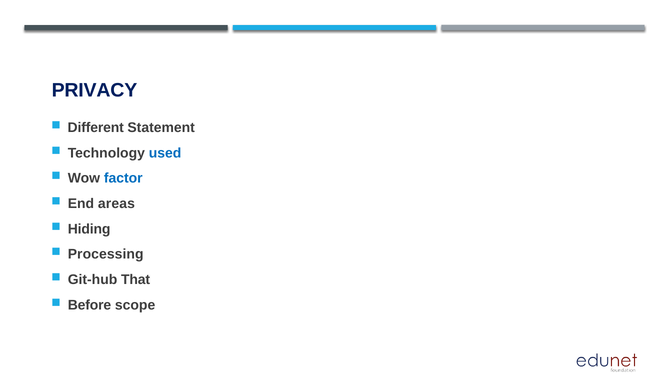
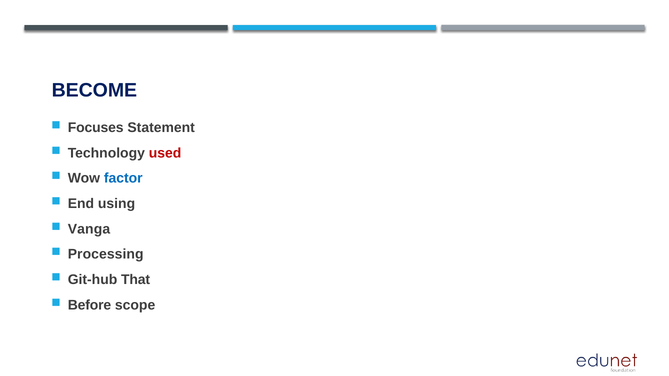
PRIVACY: PRIVACY -> BECOME
Different: Different -> Focuses
used colour: blue -> red
areas: areas -> using
Hiding: Hiding -> Vanga
